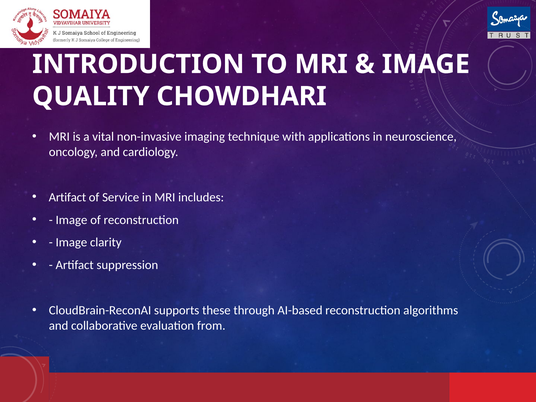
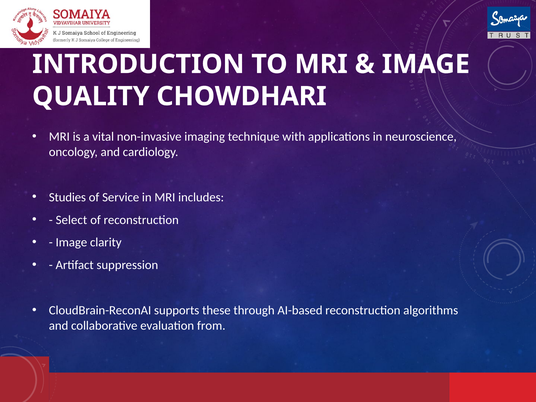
Artifact at (67, 197): Artifact -> Studies
Image at (71, 220): Image -> Select
